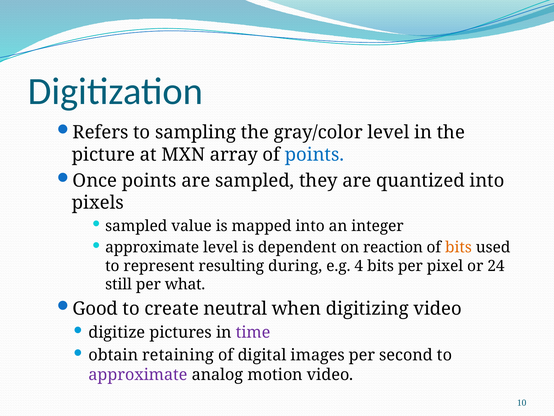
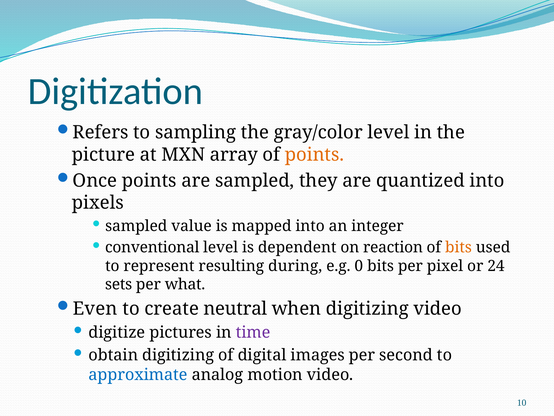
points at (314, 155) colour: blue -> orange
approximate at (152, 247): approximate -> conventional
4: 4 -> 0
still: still -> sets
Good: Good -> Even
obtain retaining: retaining -> digitizing
approximate at (138, 374) colour: purple -> blue
